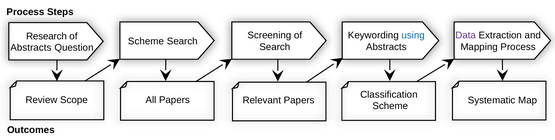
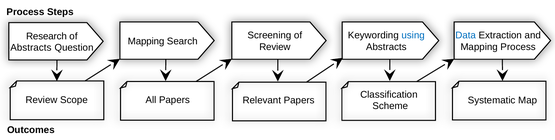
Data colour: purple -> blue
Scheme at (146, 41): Scheme -> Mapping
Search at (275, 47): Search -> Review
